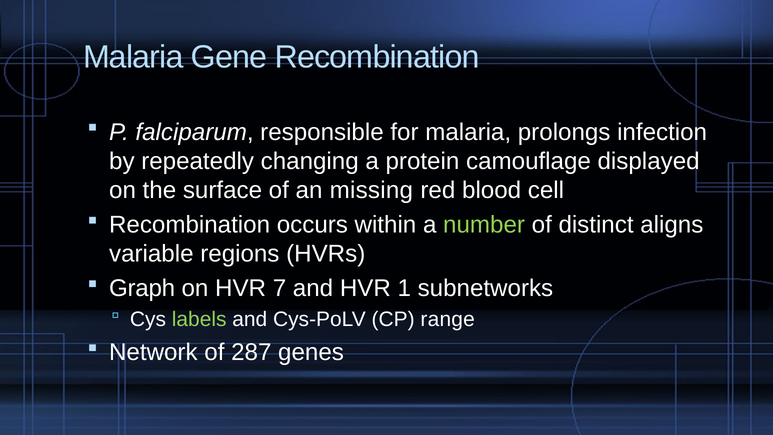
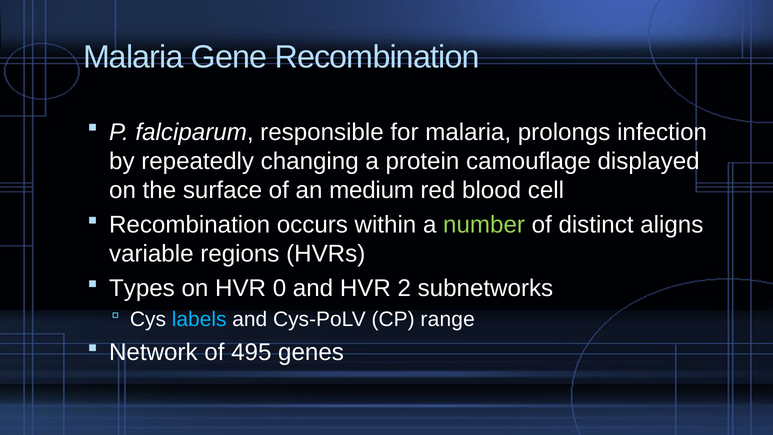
missing: missing -> medium
Graph: Graph -> Types
7: 7 -> 0
1: 1 -> 2
labels colour: light green -> light blue
287: 287 -> 495
